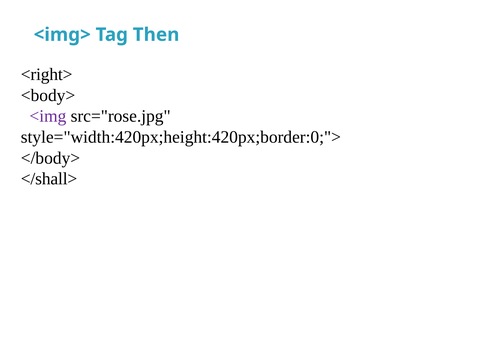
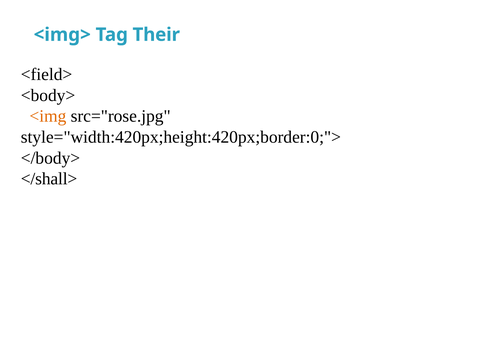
Then: Then -> Their
<right>: <right> -> <field>
<img colour: purple -> orange
